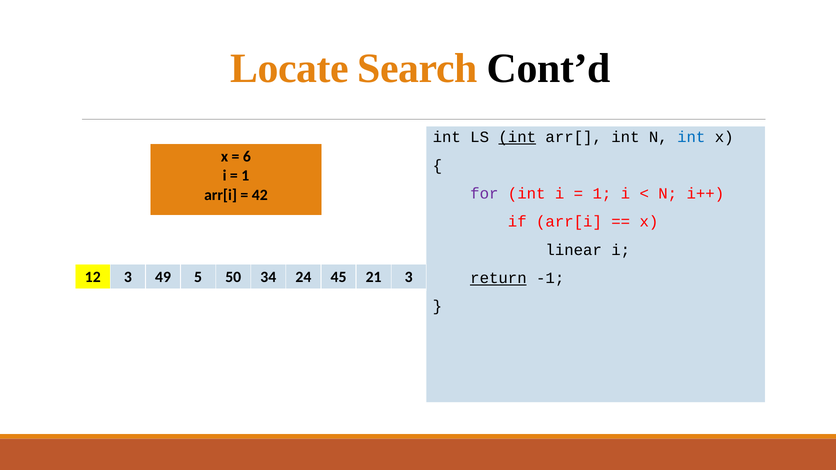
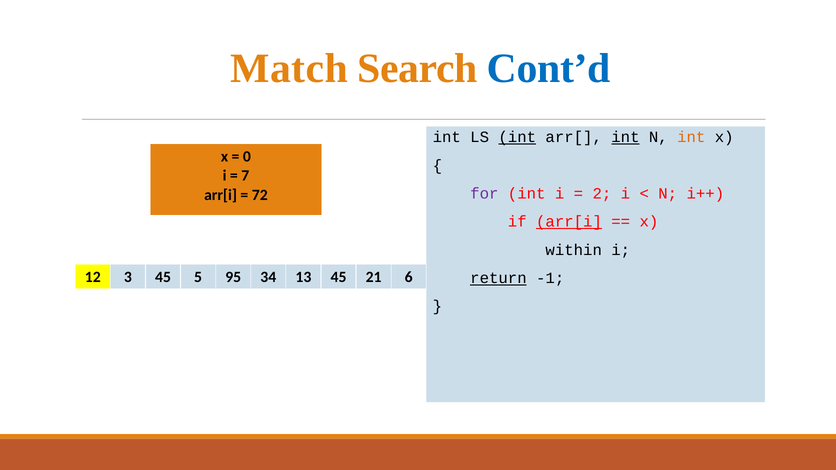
Locate: Locate -> Match
Cont’d colour: black -> blue
int at (625, 137) underline: none -> present
int at (691, 137) colour: blue -> orange
6: 6 -> 0
1 at (245, 176): 1 -> 7
1 at (602, 194): 1 -> 2
42: 42 -> 72
arr[i at (569, 222) underline: none -> present
linear: linear -> within
3 49: 49 -> 45
50: 50 -> 95
24: 24 -> 13
21 3: 3 -> 6
